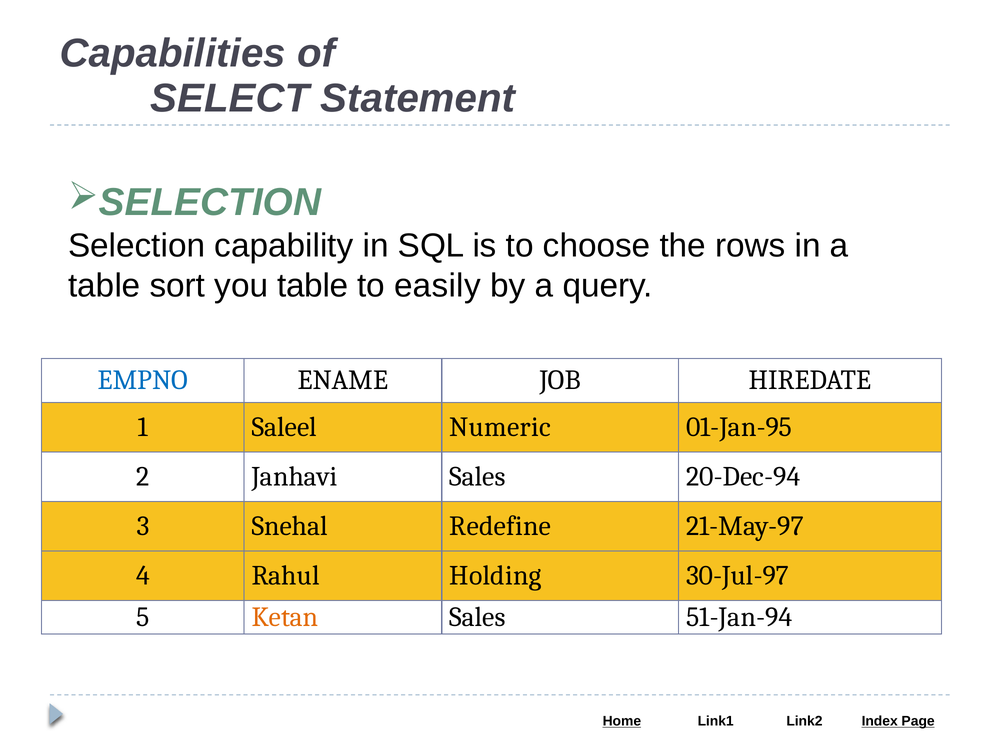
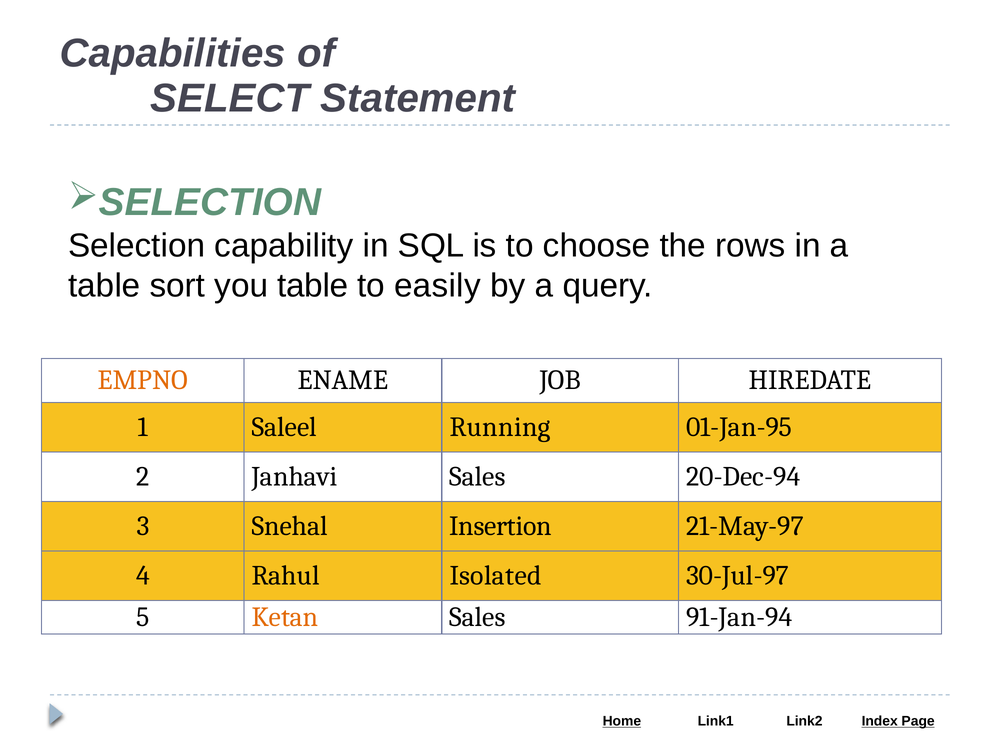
EMPNO colour: blue -> orange
Numeric: Numeric -> Running
Redefine: Redefine -> Insertion
Holding: Holding -> Isolated
51-Jan-94: 51-Jan-94 -> 91-Jan-94
